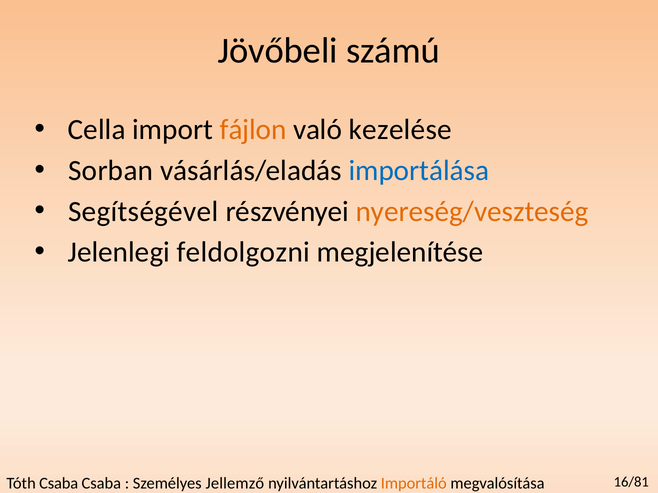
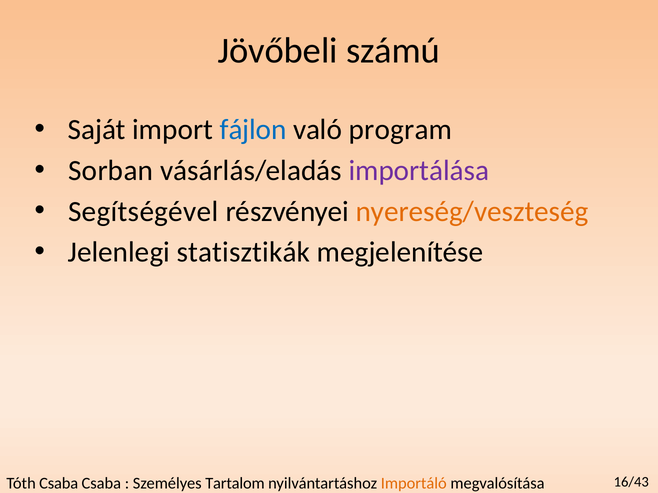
Cella: Cella -> Saját
fájlon colour: orange -> blue
kezelése: kezelése -> program
importálása colour: blue -> purple
feldolgozni: feldolgozni -> statisztikák
Jellemző: Jellemző -> Tartalom
16/81: 16/81 -> 16/43
